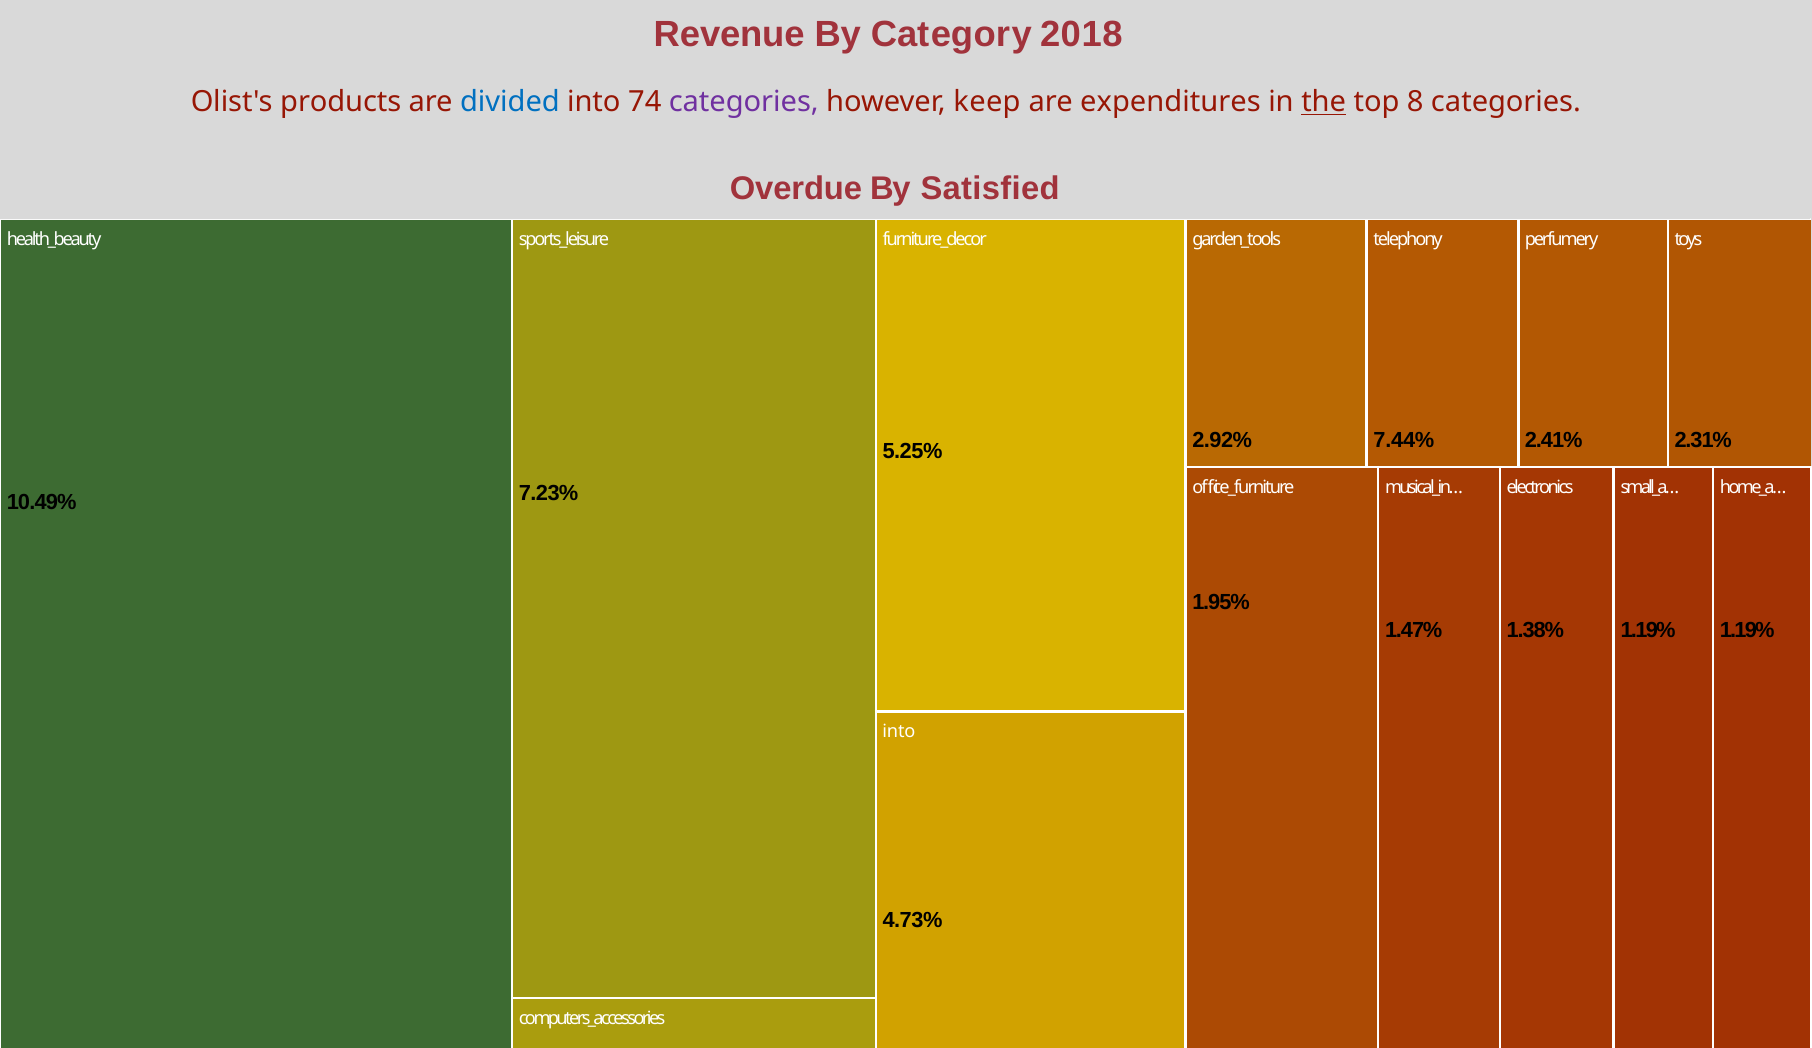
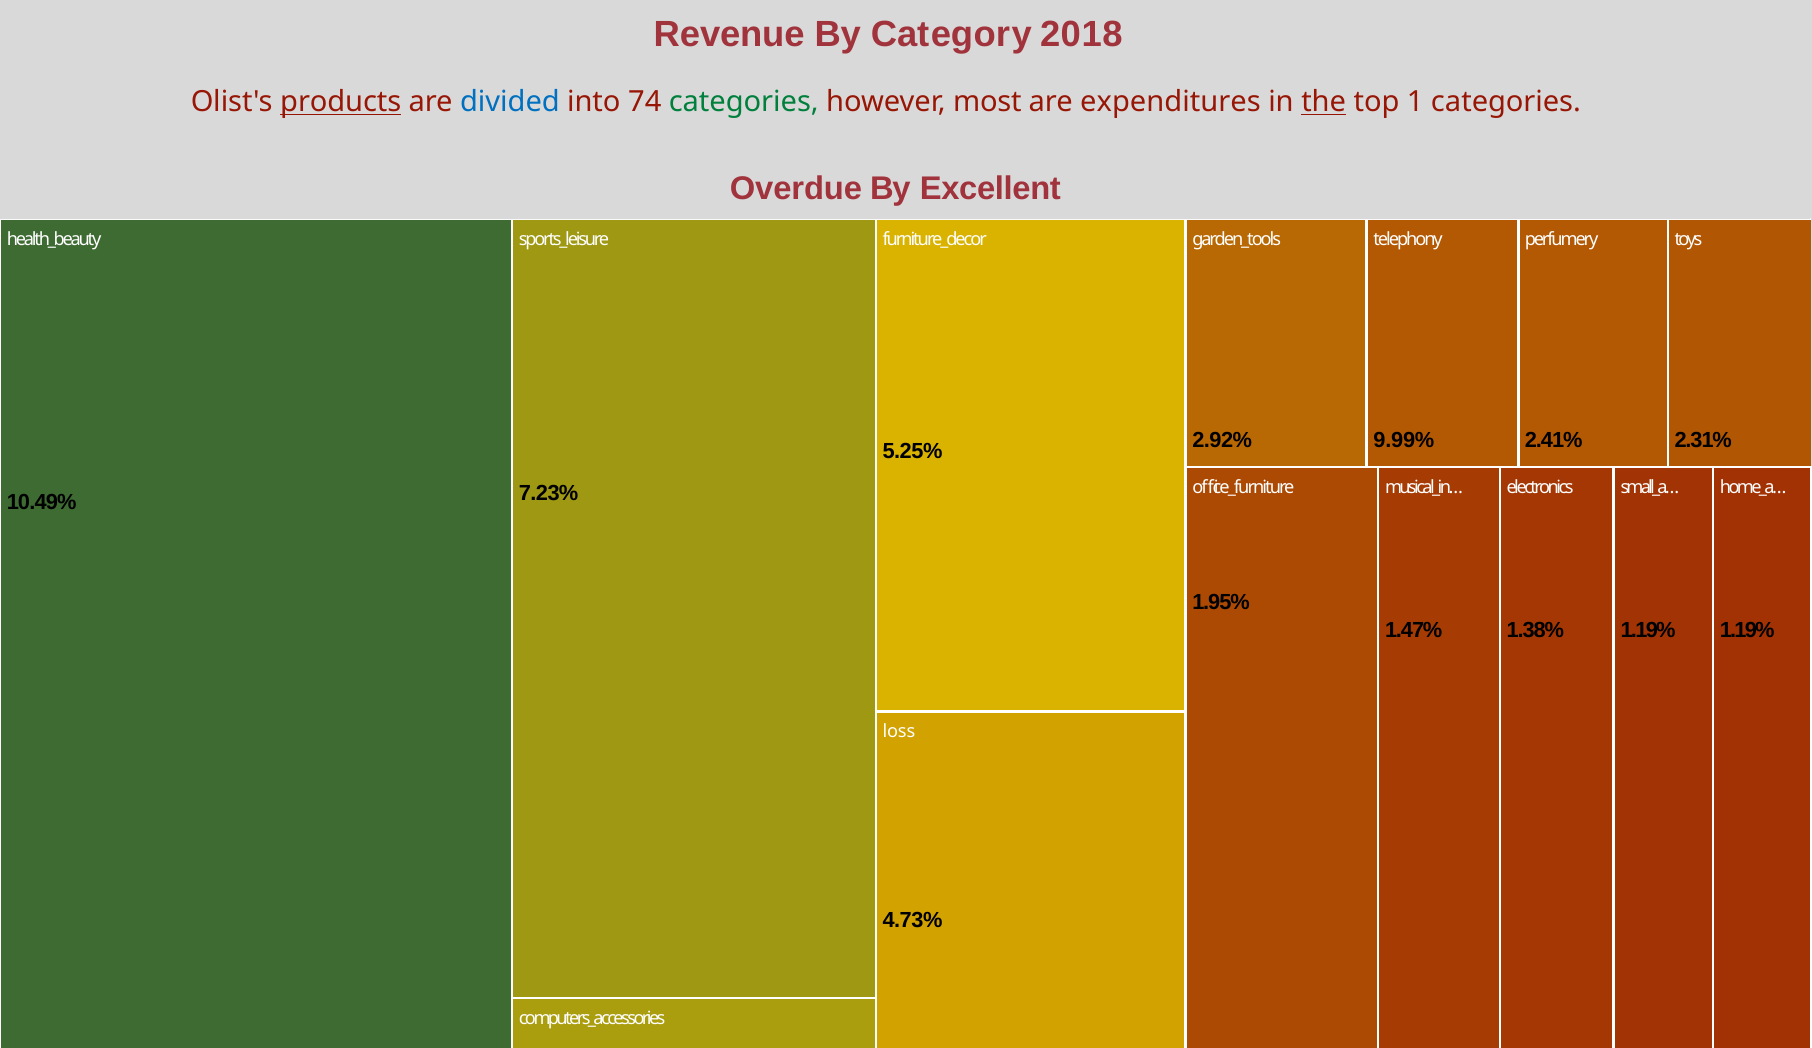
products underline: none -> present
categories at (744, 102) colour: purple -> green
keep: keep -> most
8: 8 -> 1
Satisfied: Satisfied -> Excellent
7.44%: 7.44% -> 9.99%
into at (899, 732): into -> loss
